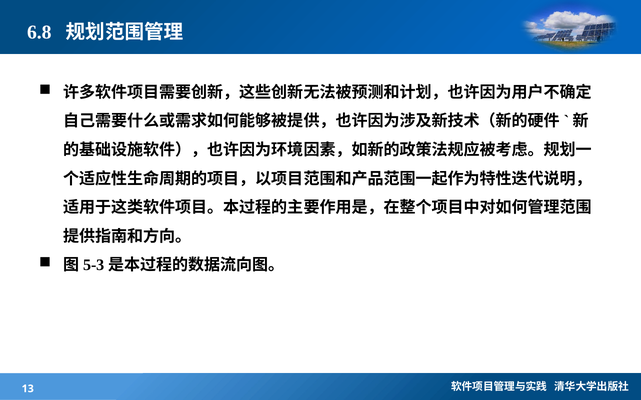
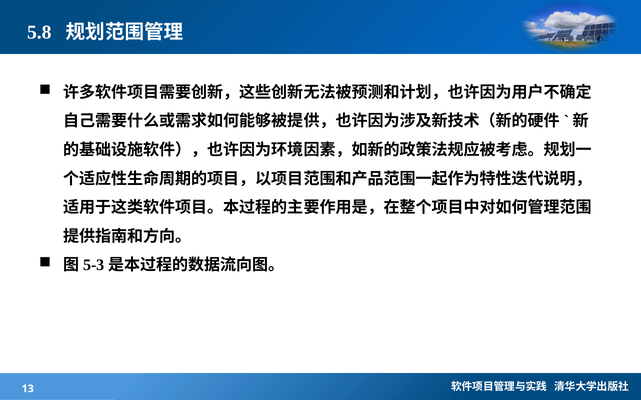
6.8: 6.8 -> 5.8
